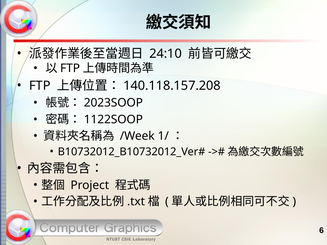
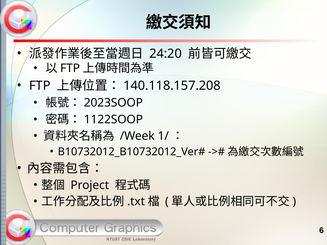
24:10: 24:10 -> 24:20
